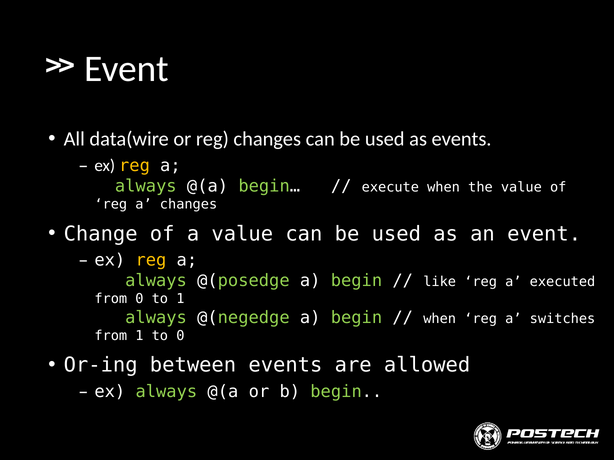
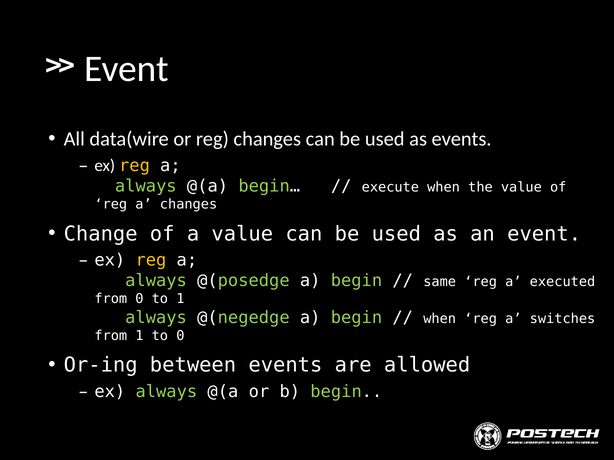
like: like -> same
